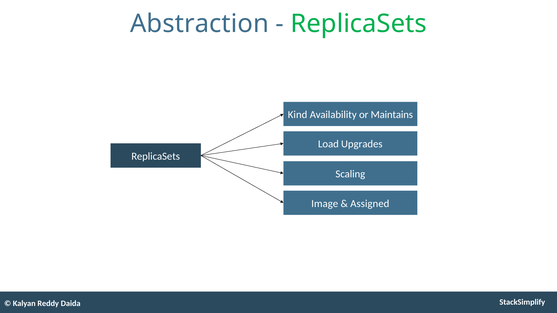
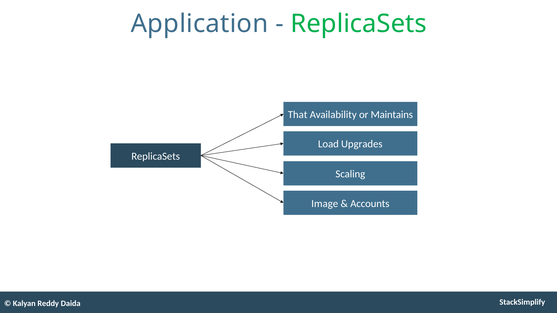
Abstraction: Abstraction -> Application
Kind: Kind -> That
Assigned: Assigned -> Accounts
